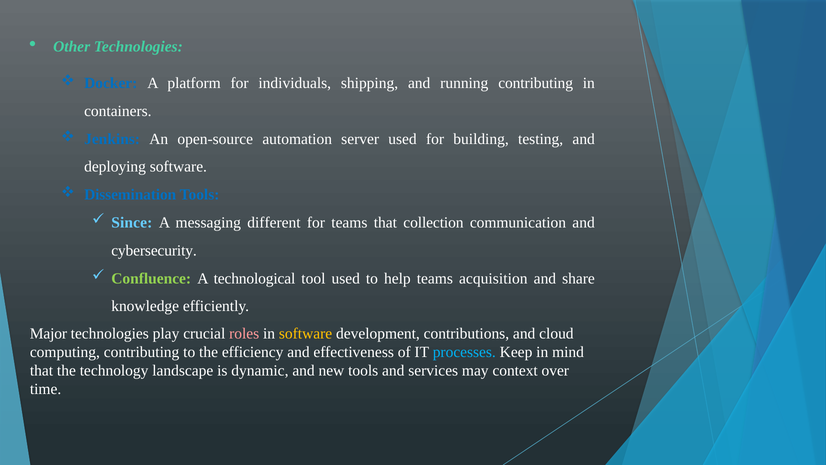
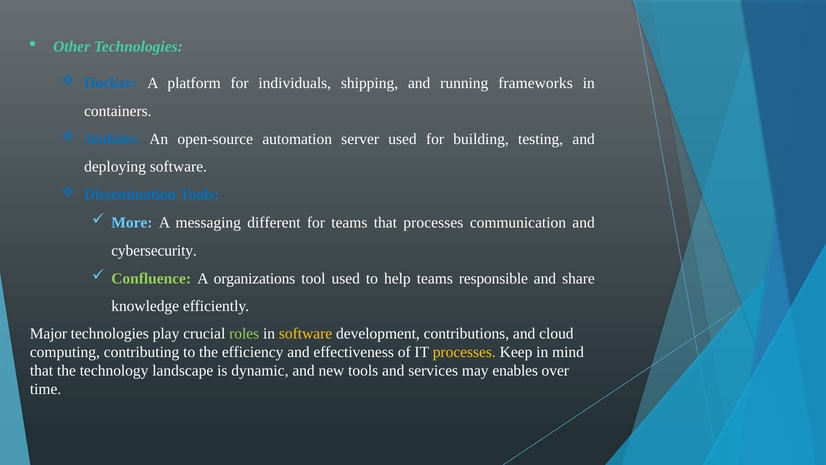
running contributing: contributing -> frameworks
Since: Since -> More
that collection: collection -> processes
technological: technological -> organizations
acquisition: acquisition -> responsible
roles colour: pink -> light green
processes at (464, 352) colour: light blue -> yellow
context: context -> enables
